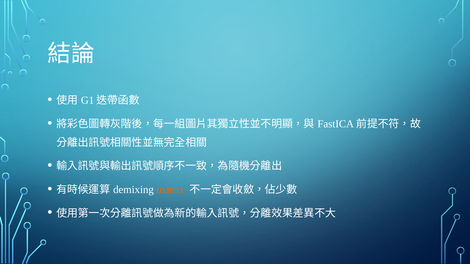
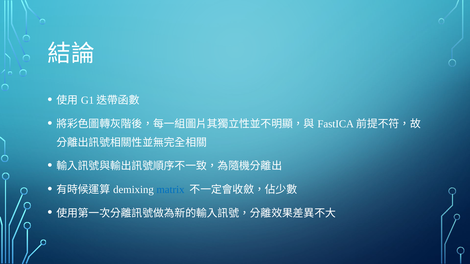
matrix colour: orange -> blue
